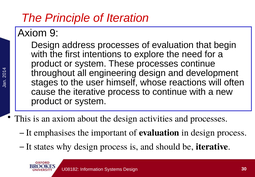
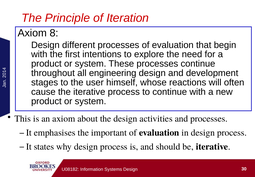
9: 9 -> 8
address: address -> different
